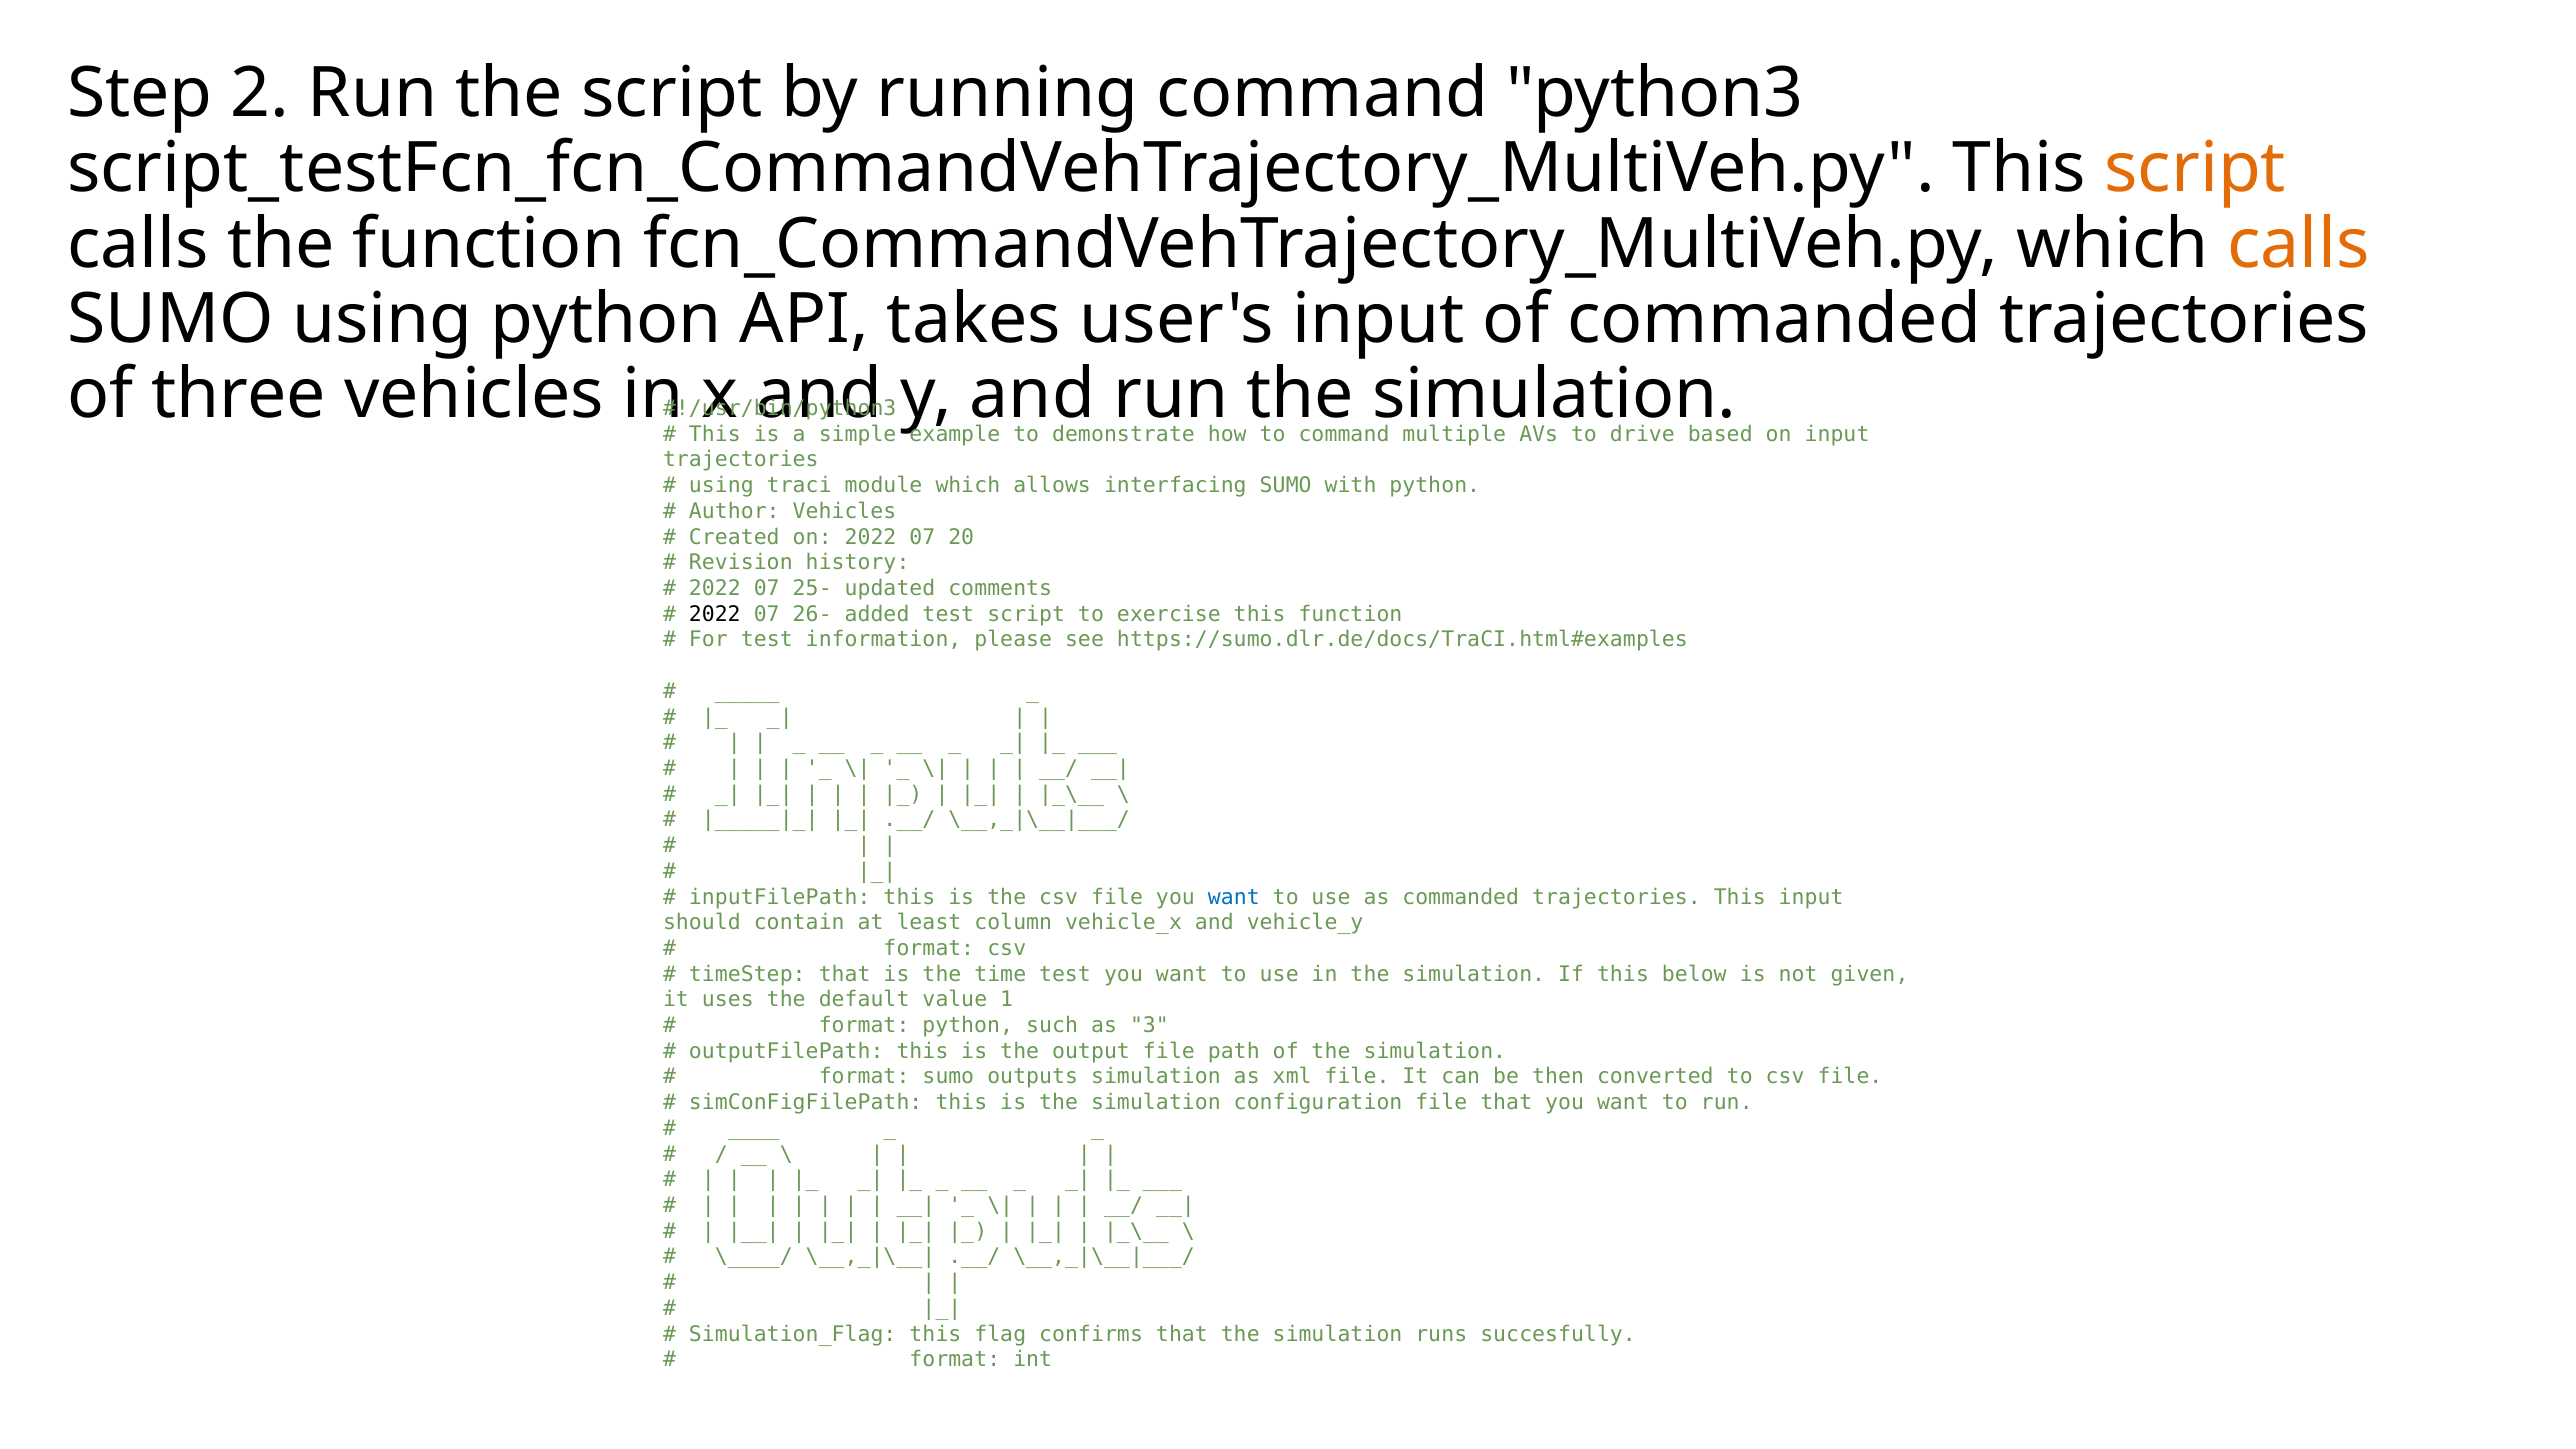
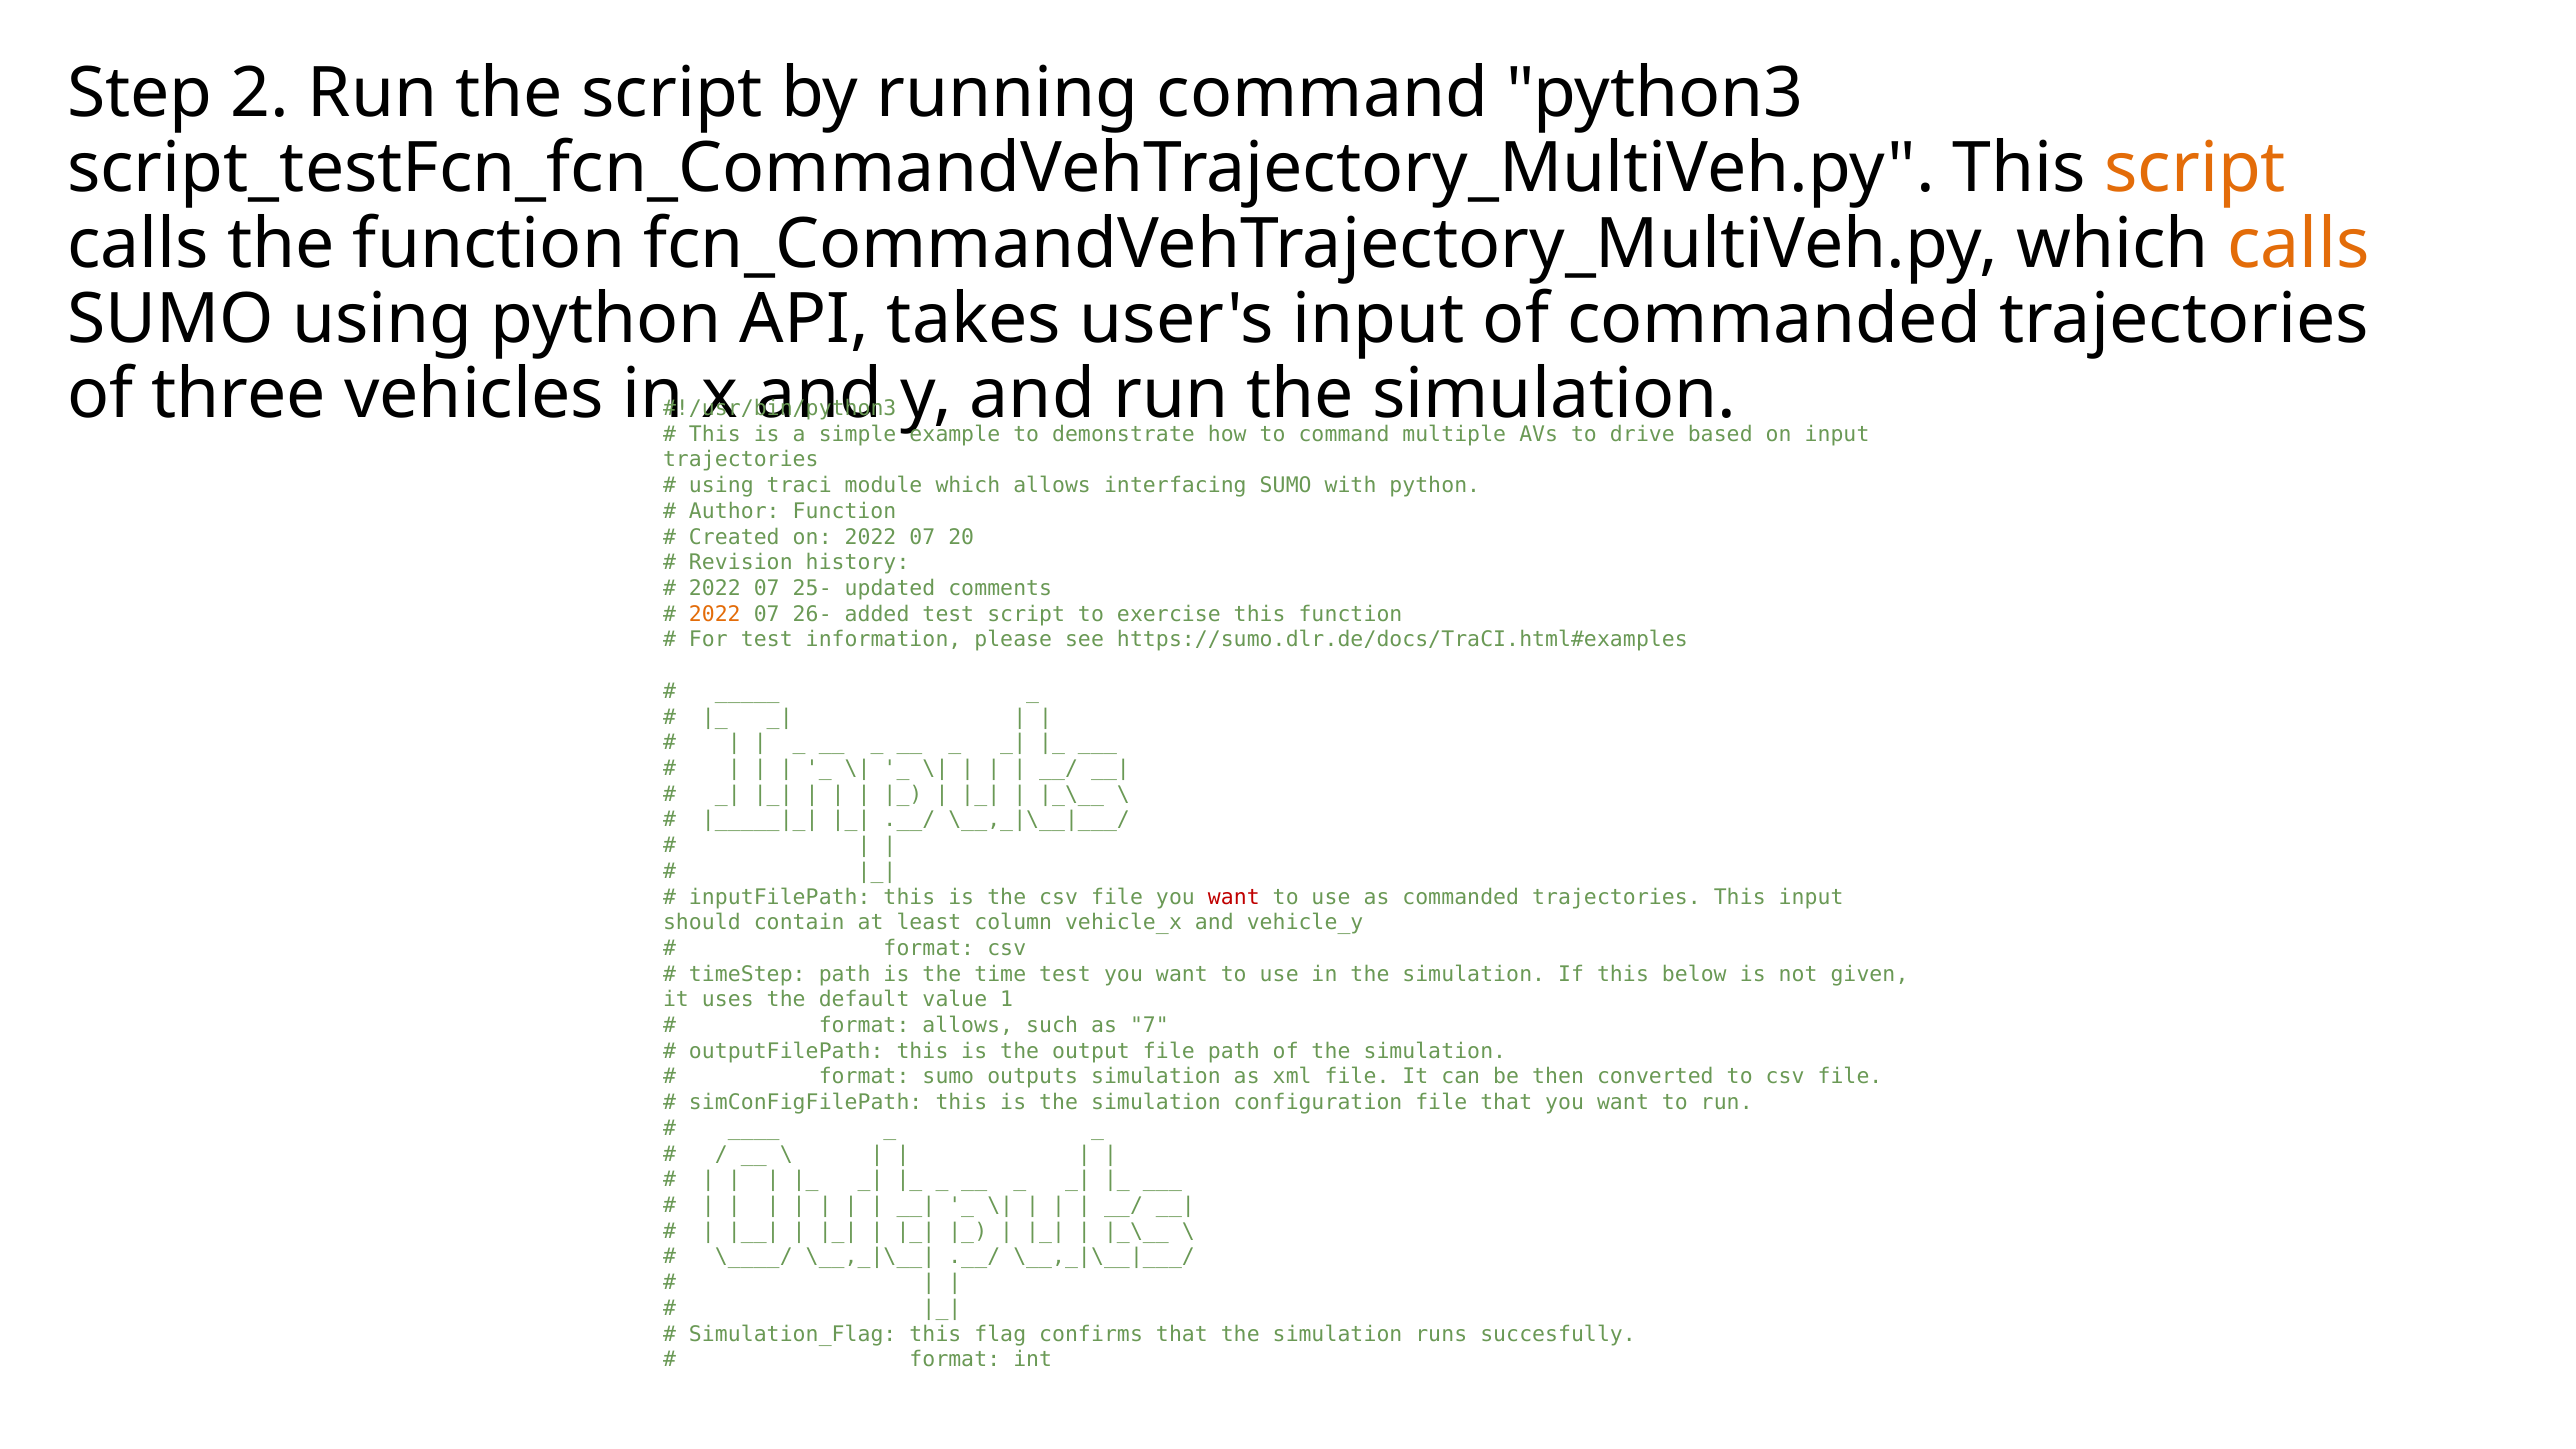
Author Vehicles: Vehicles -> Function
2022 at (715, 614) colour: black -> orange
want at (1234, 897) colour: blue -> red
timeStep that: that -> path
format python: python -> allows
3: 3 -> 7
